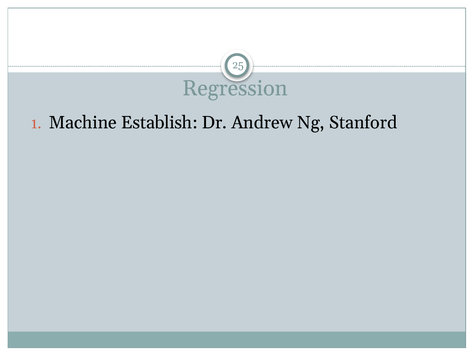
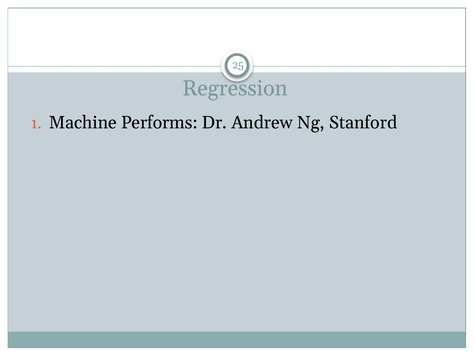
Establish: Establish -> Performs
